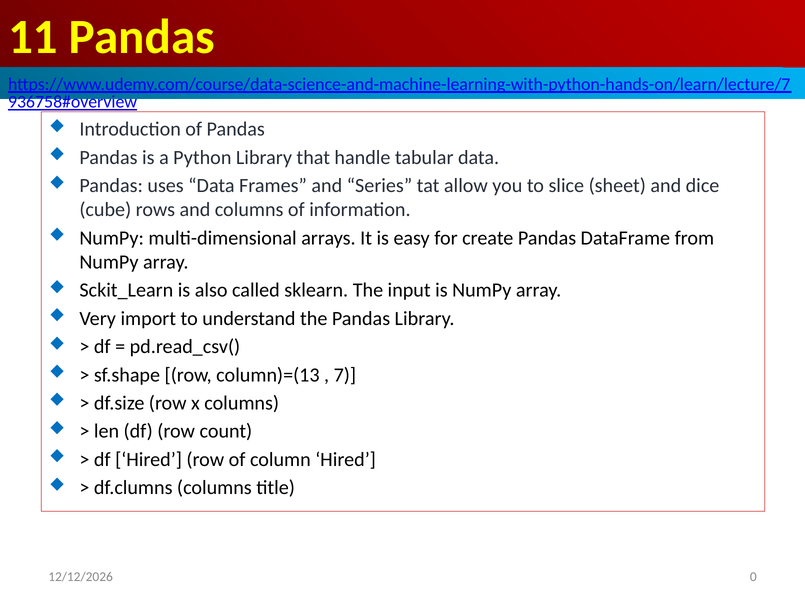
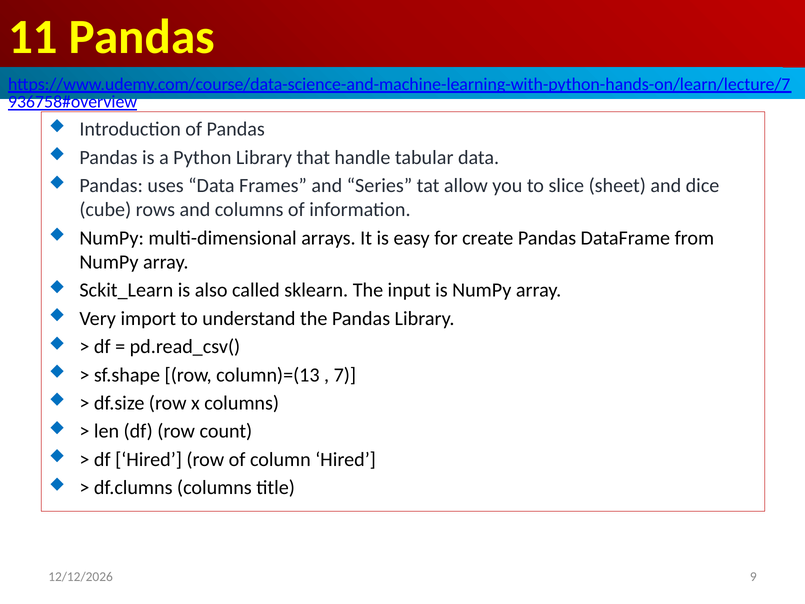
0: 0 -> 9
